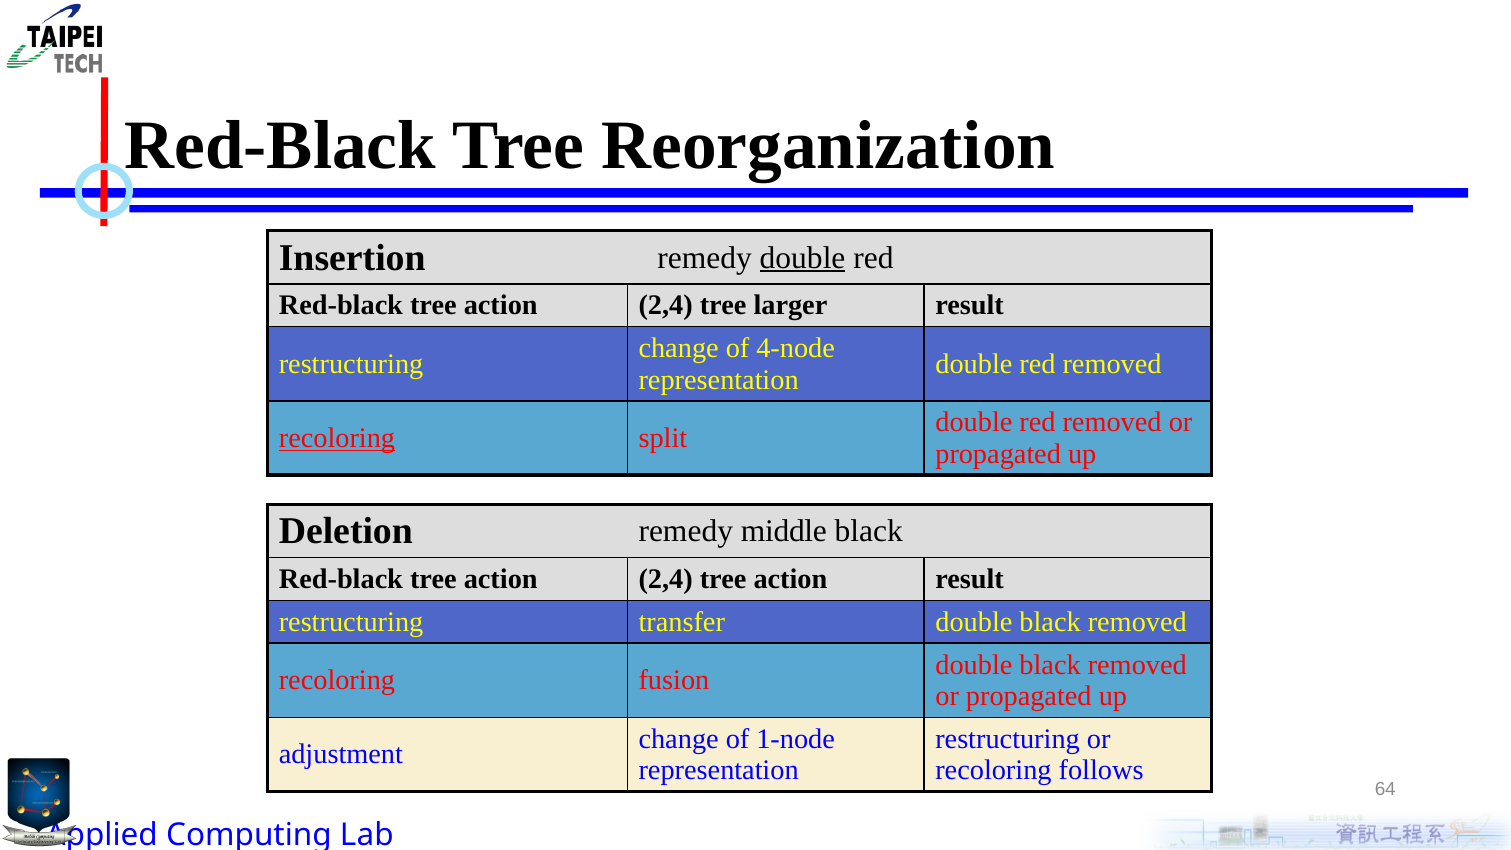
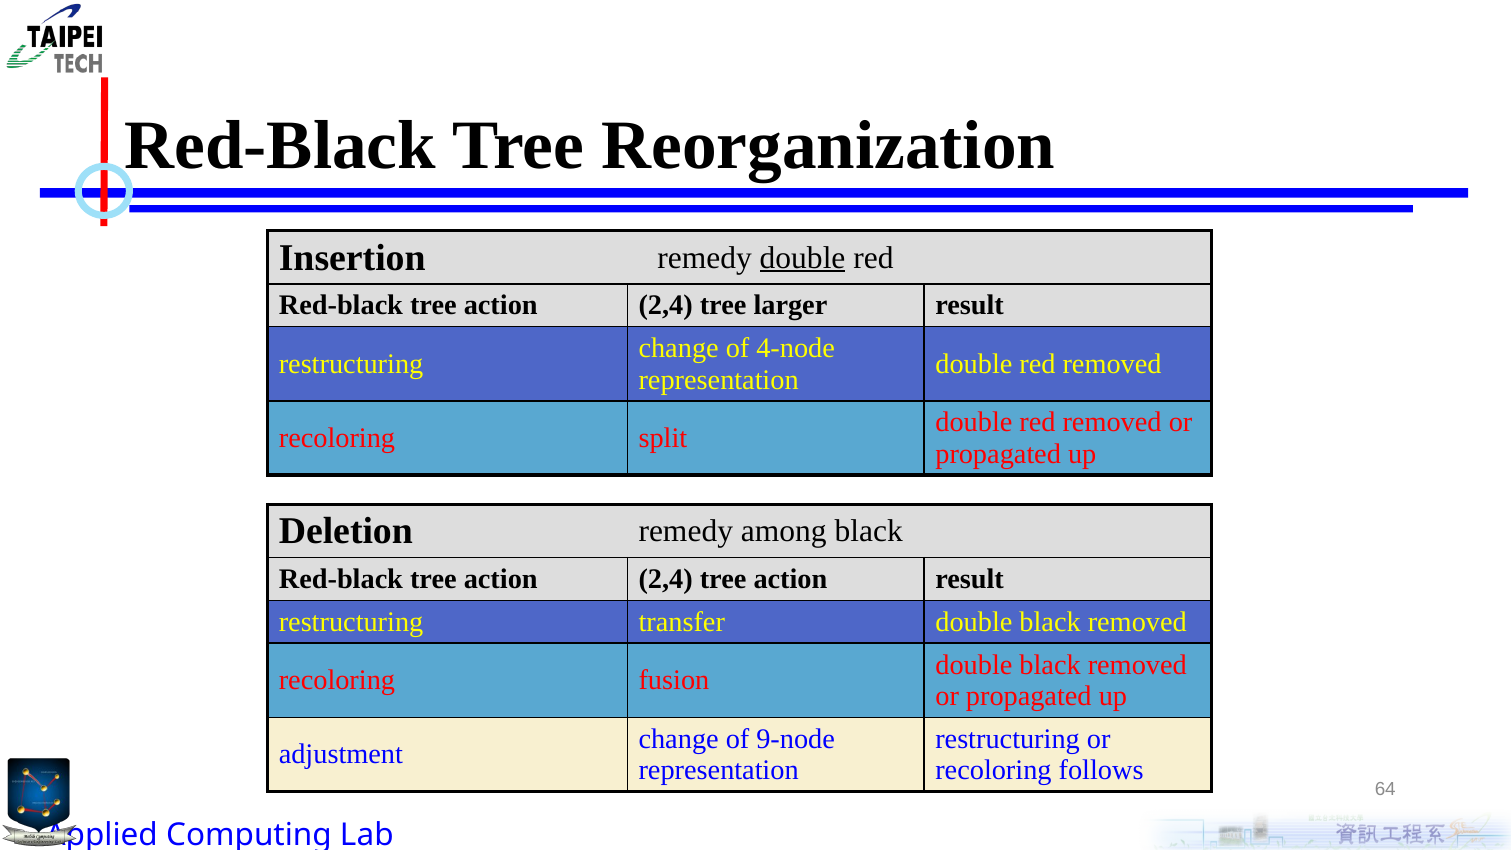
recoloring at (337, 438) underline: present -> none
middle: middle -> among
1-node: 1-node -> 9-node
